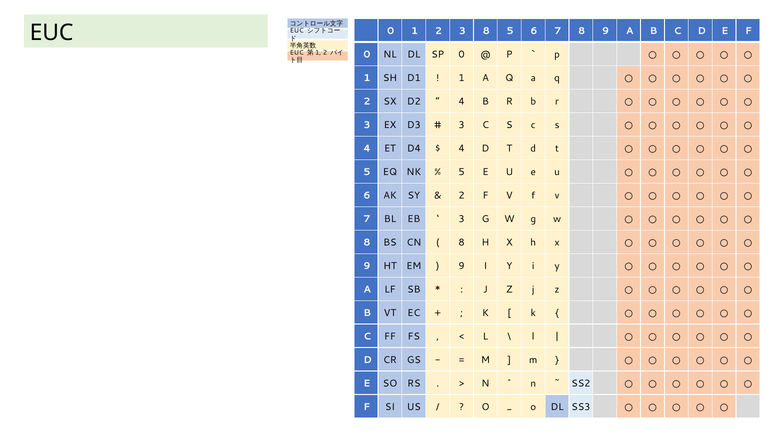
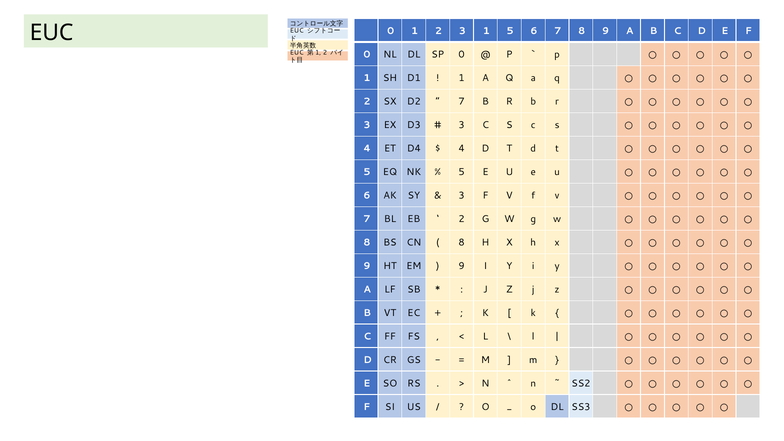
3 8: 8 -> 1
4 at (462, 101): 4 -> 7
2 at (462, 195): 2 -> 3
3 at (462, 219): 3 -> 2
